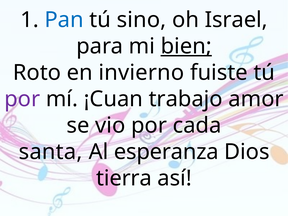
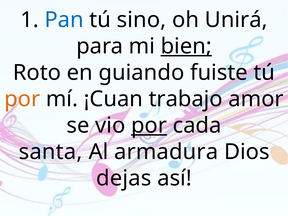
Israel: Israel -> Unirá
invierno: invierno -> guiando
por at (22, 99) colour: purple -> orange
por at (149, 125) underline: none -> present
esperanza: esperanza -> armadura
tierra: tierra -> dejas
